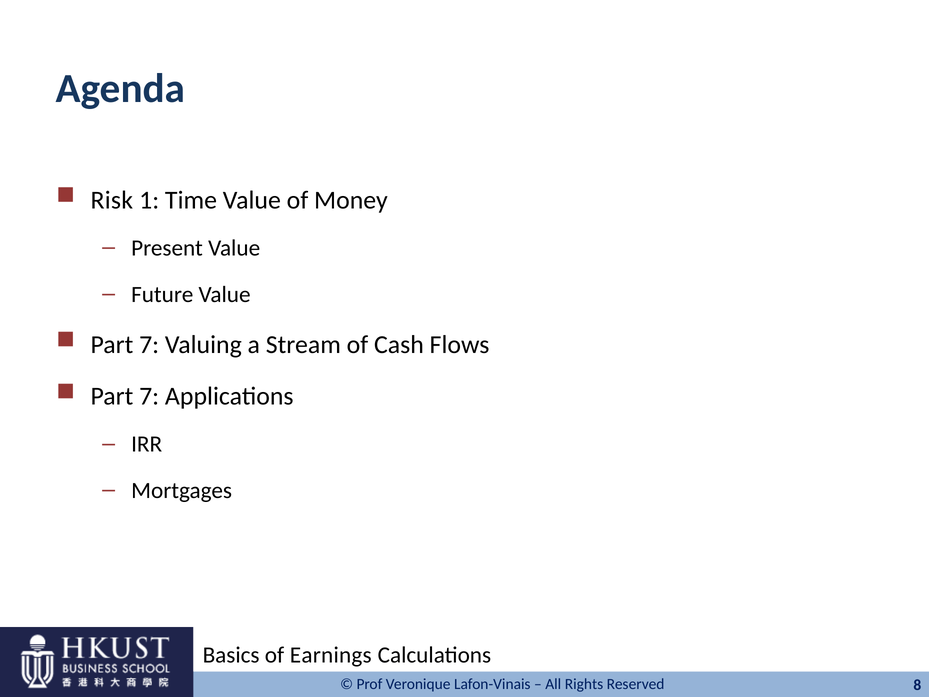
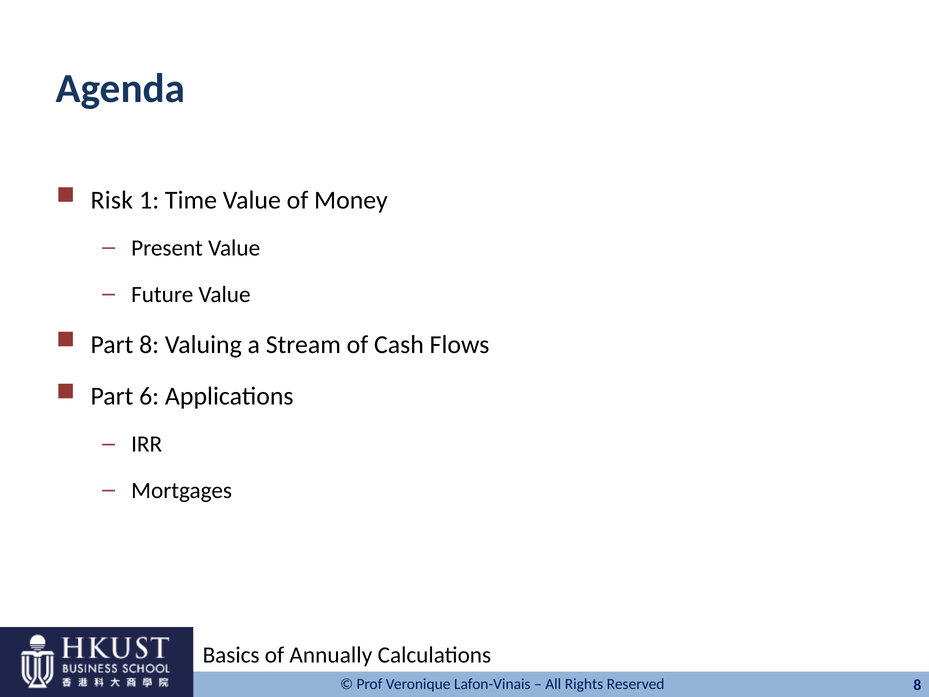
7 at (149, 344): 7 -> 8
7 at (149, 396): 7 -> 6
Earnings: Earnings -> Annually
